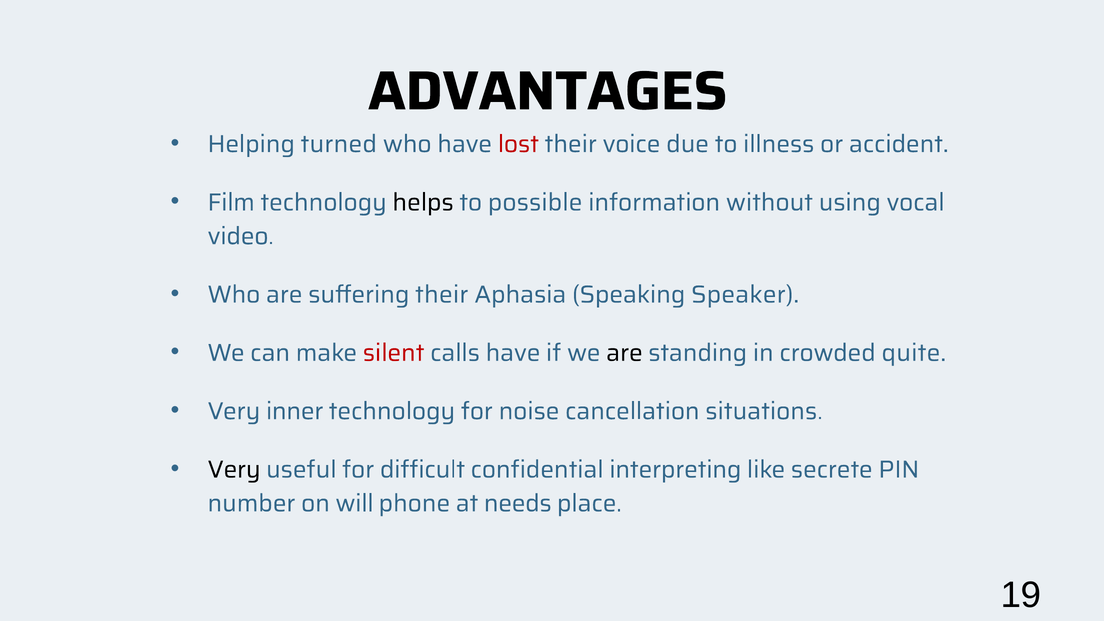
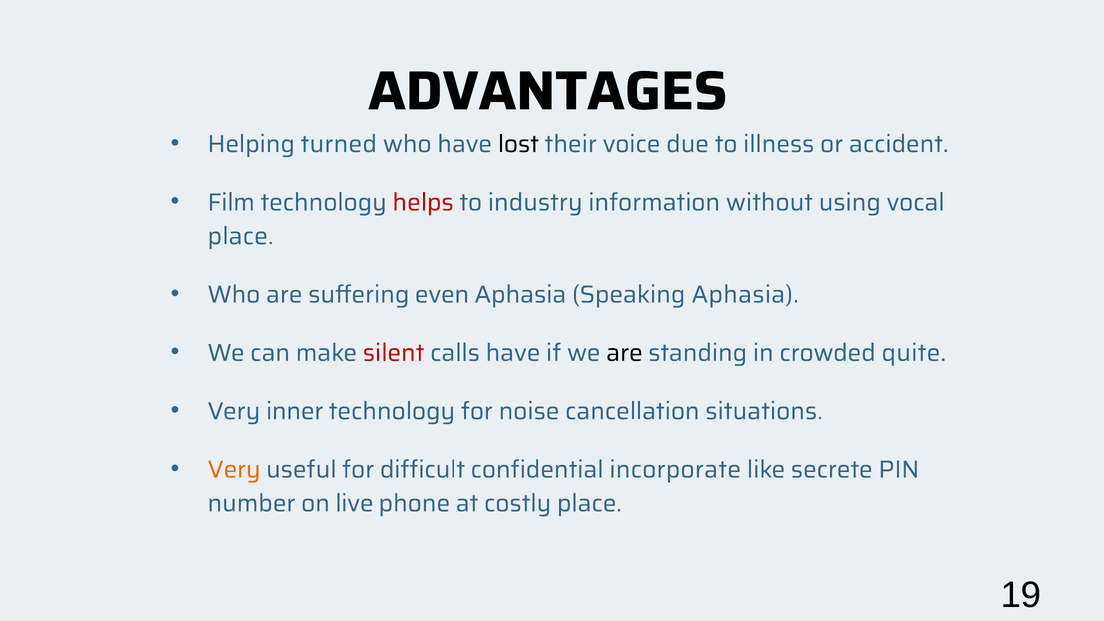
lost colour: red -> black
helps colour: black -> red
possible: possible -> industry
video at (241, 236): video -> place
suffering their: their -> even
Speaking Speaker: Speaker -> Aphasia
Very at (234, 469) colour: black -> orange
interpreting: interpreting -> incorporate
will: will -> live
needs: needs -> costly
